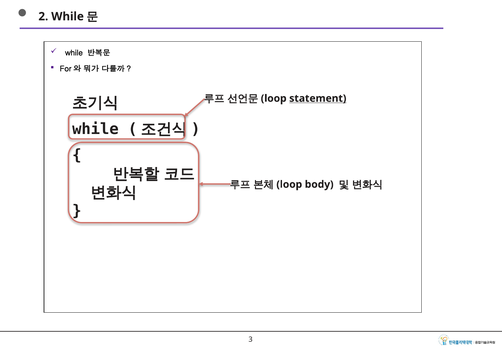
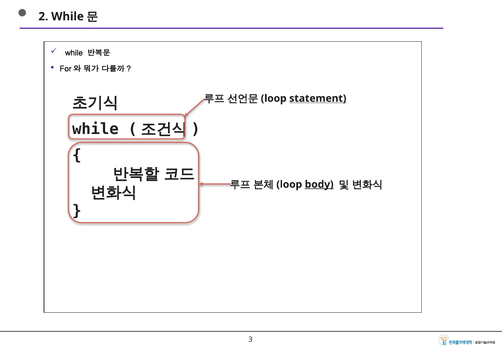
body underline: none -> present
